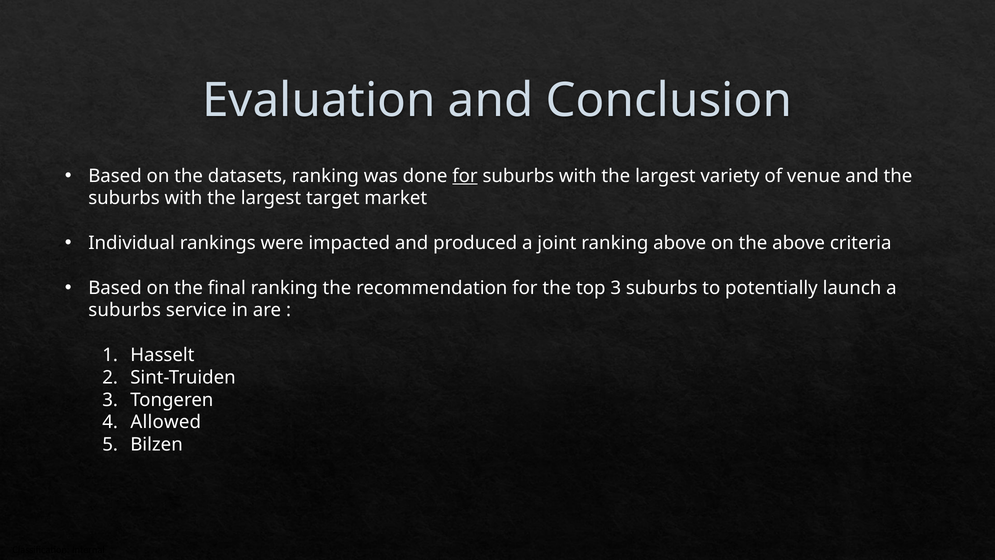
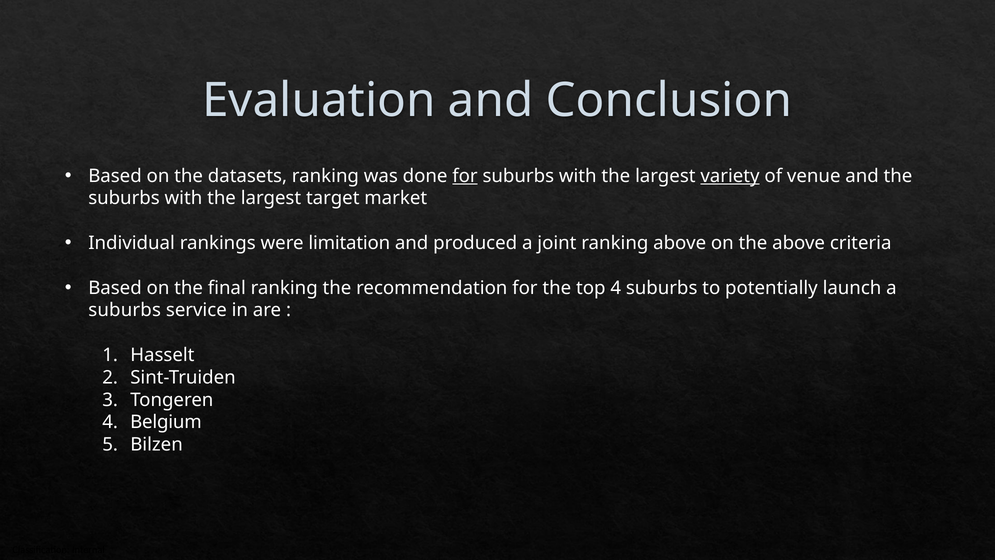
variety underline: none -> present
impacted: impacted -> limitation
top 3: 3 -> 4
Allowed: Allowed -> Belgium
